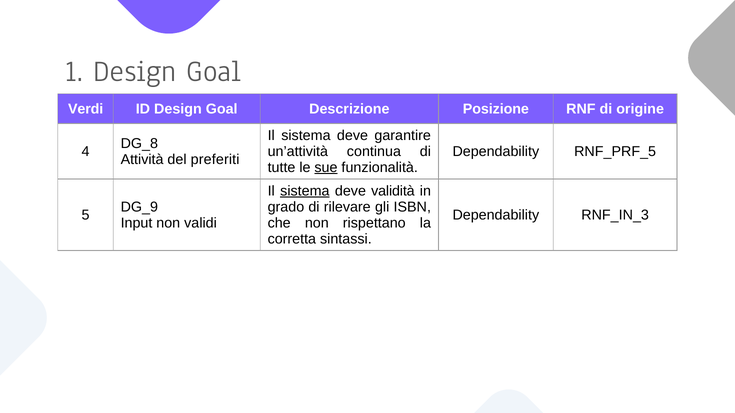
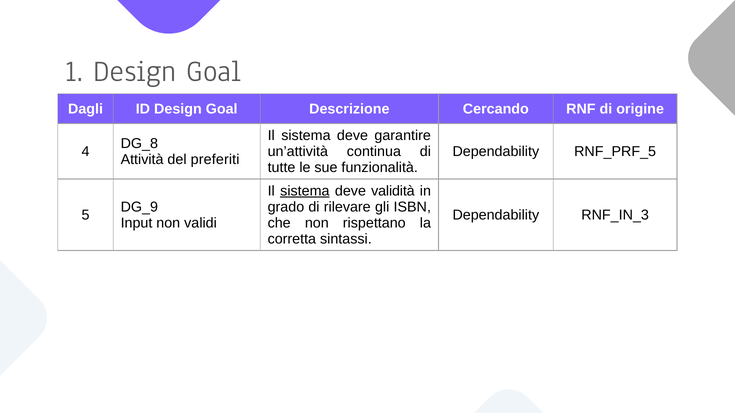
Verdi: Verdi -> Dagli
Posizione: Posizione -> Cercando
sue underline: present -> none
